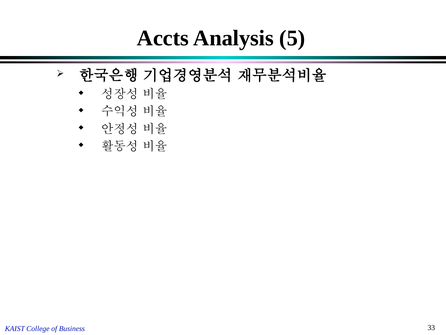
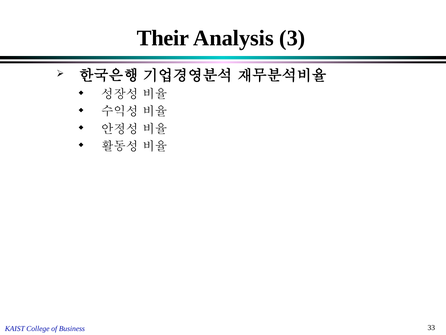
Accts: Accts -> Their
5: 5 -> 3
